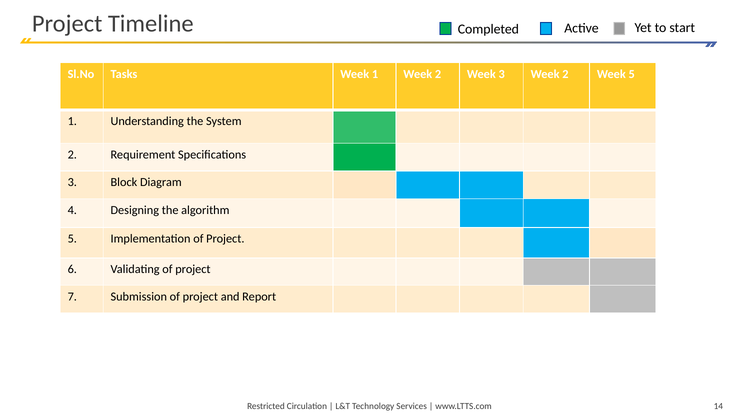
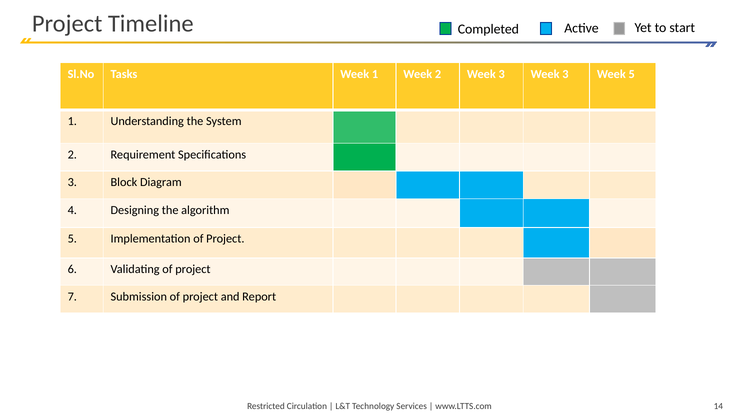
3 Week 2: 2 -> 3
